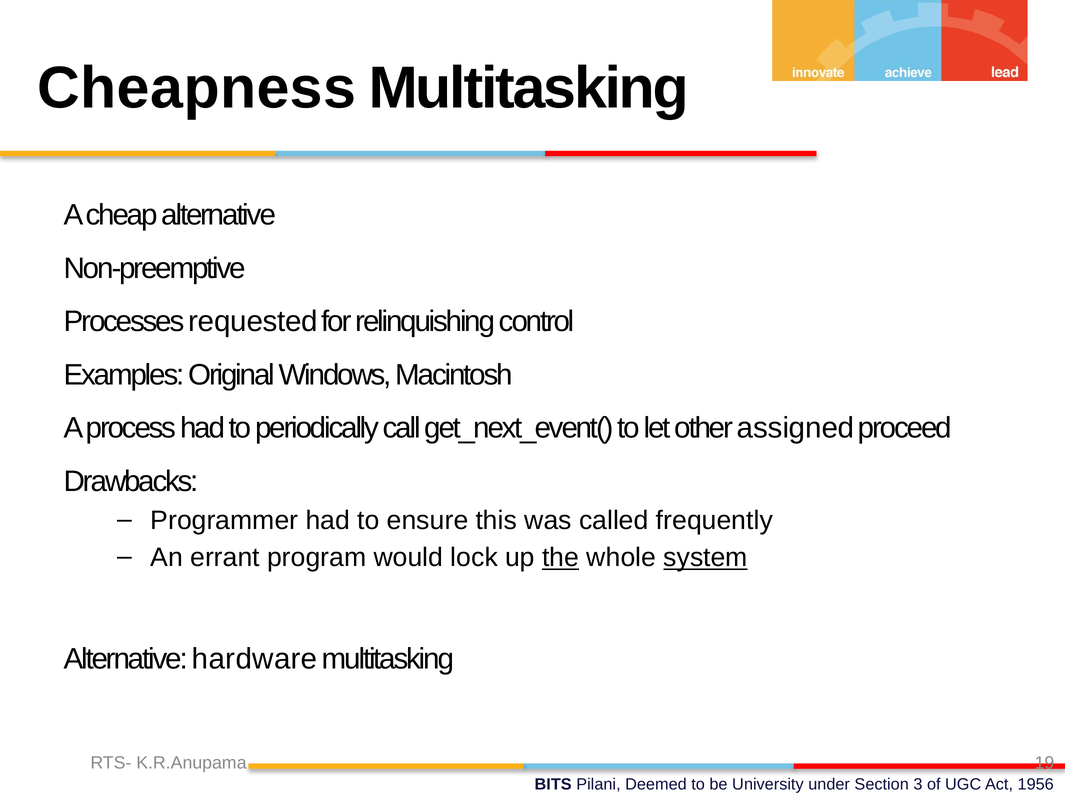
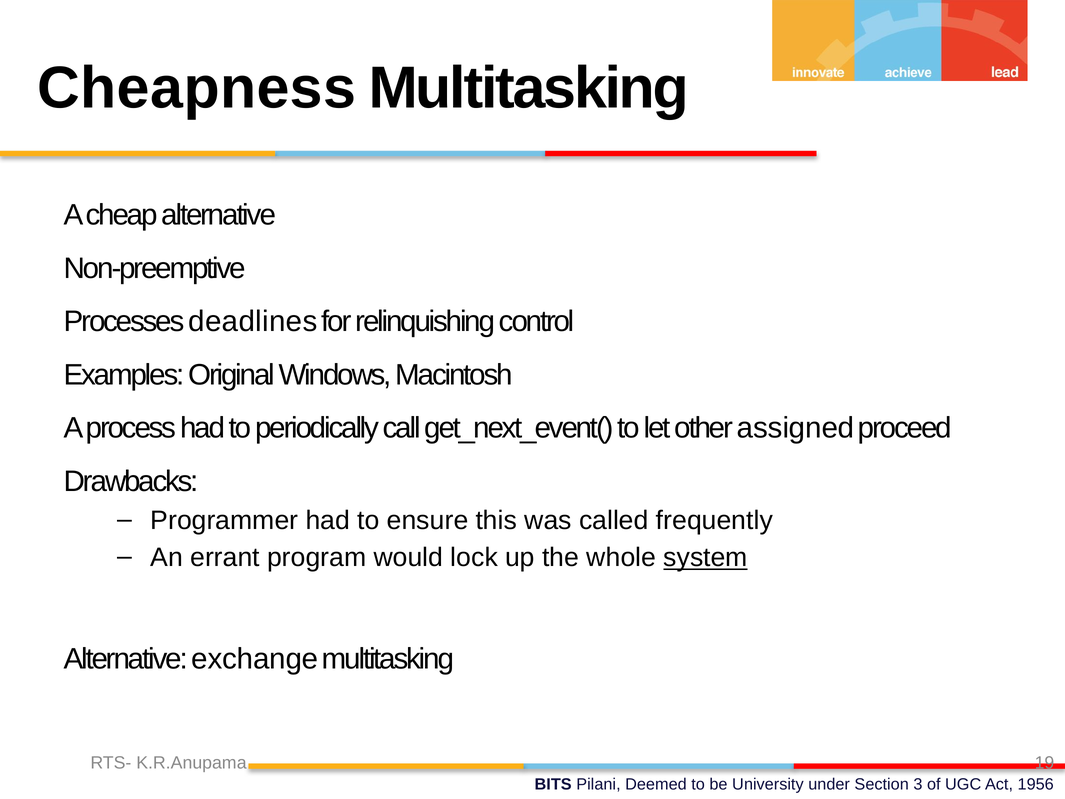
requested: requested -> deadlines
the underline: present -> none
hardware: hardware -> exchange
